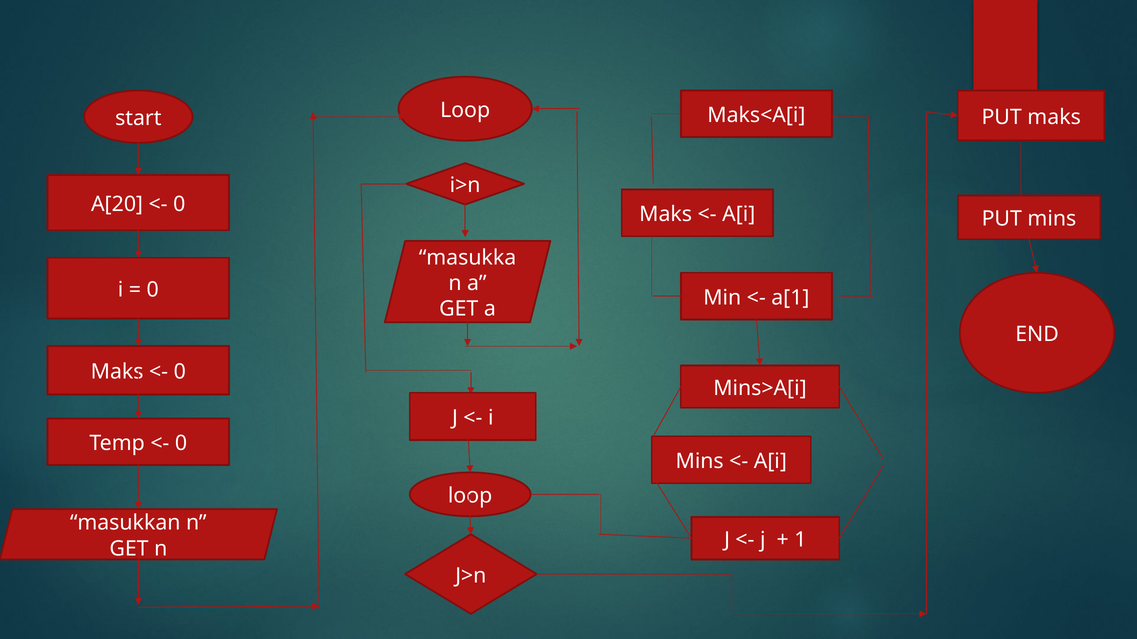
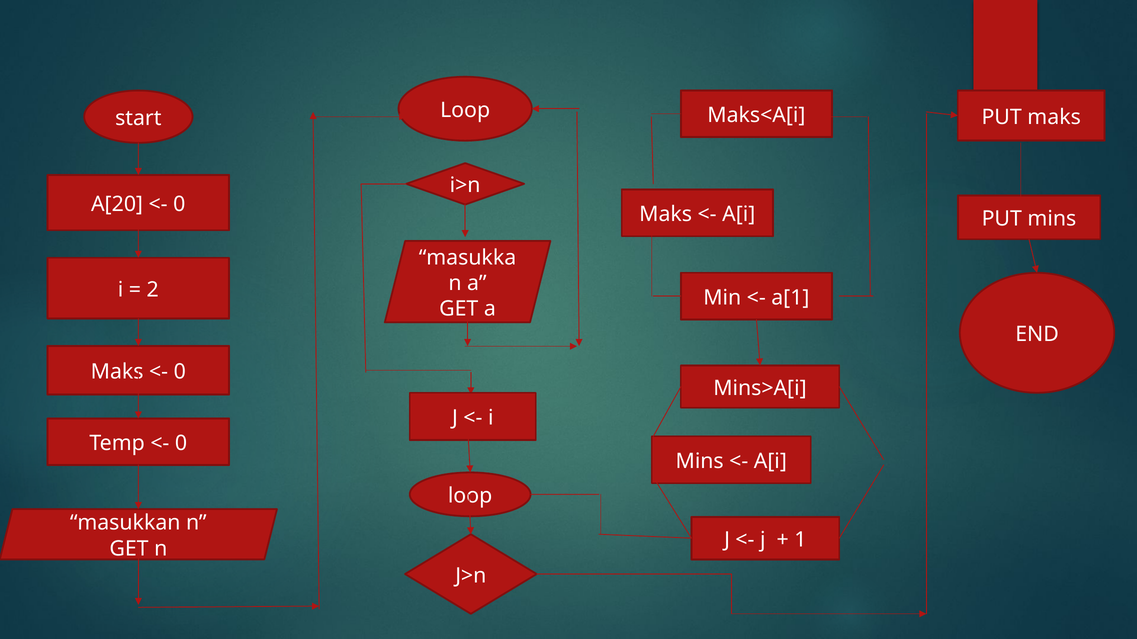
0 at (153, 290): 0 -> 2
